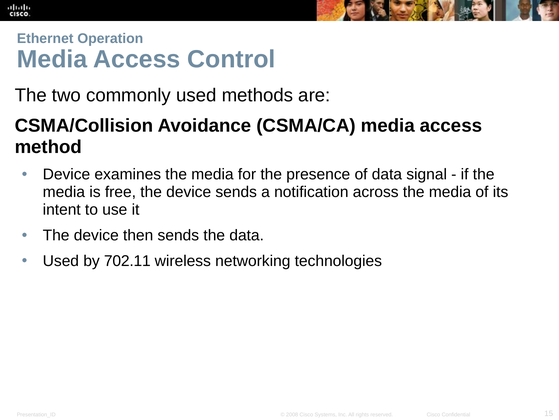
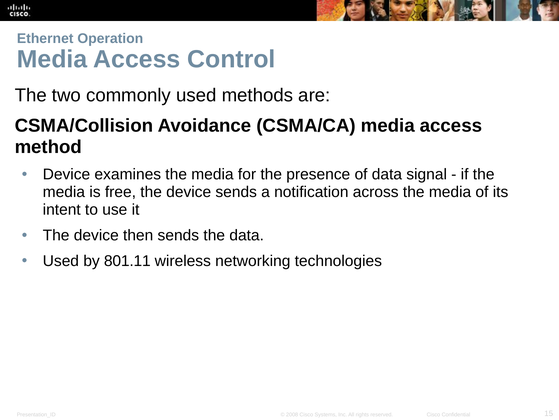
702.11: 702.11 -> 801.11
